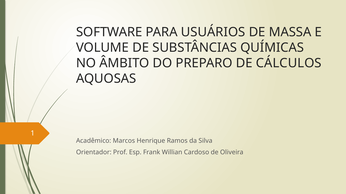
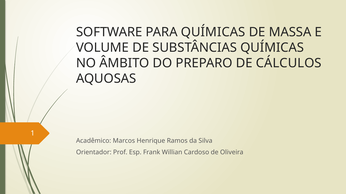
PARA USUÁRIOS: USUÁRIOS -> QUÍMICAS
